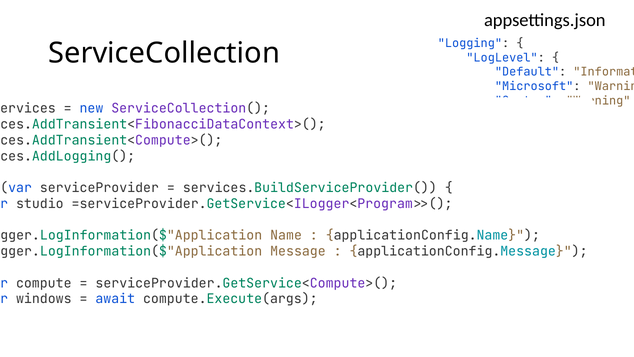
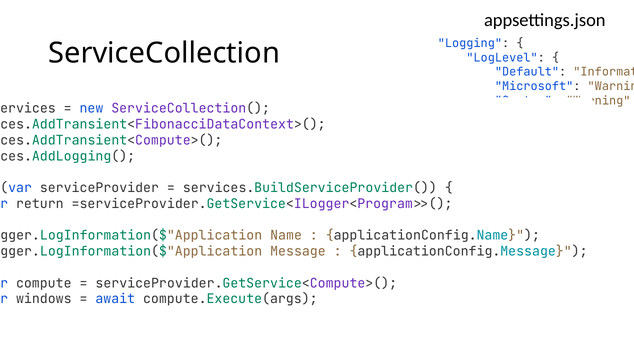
studio: studio -> return
